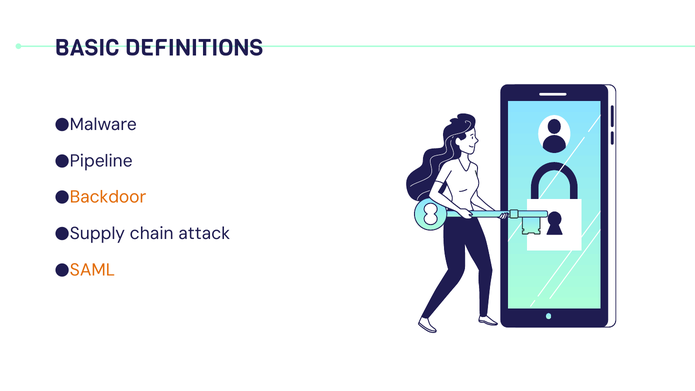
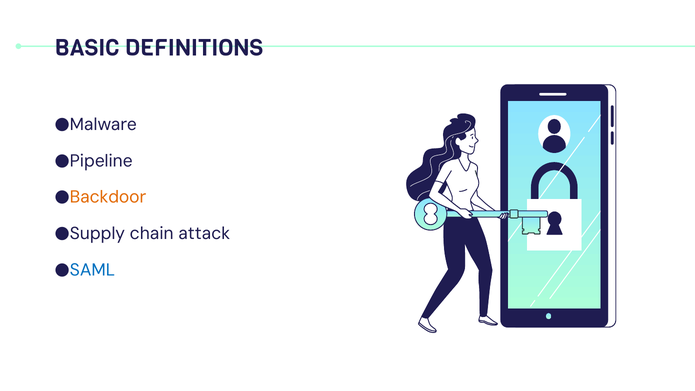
SAML colour: orange -> blue
